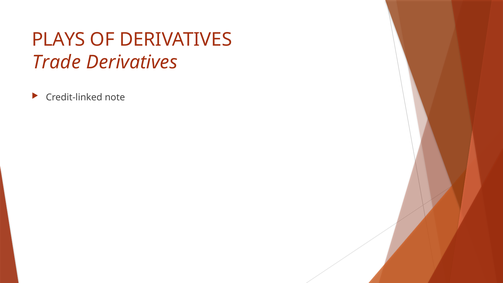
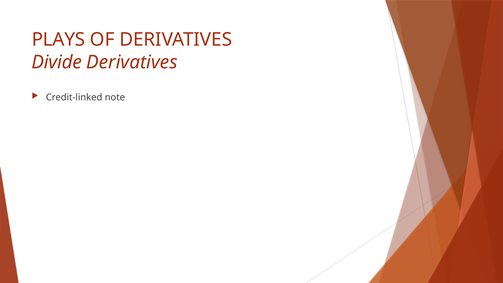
Trade: Trade -> Divide
